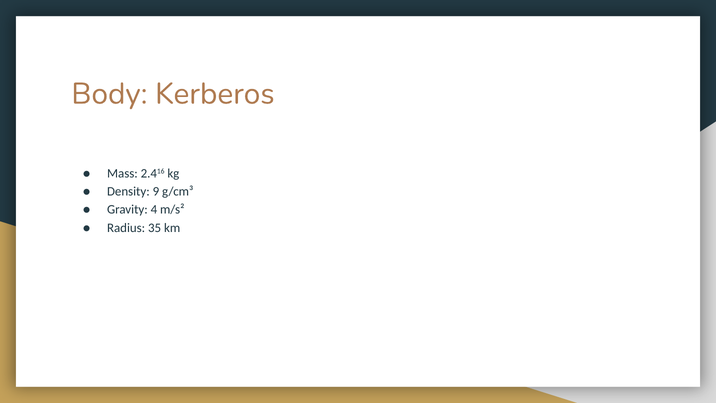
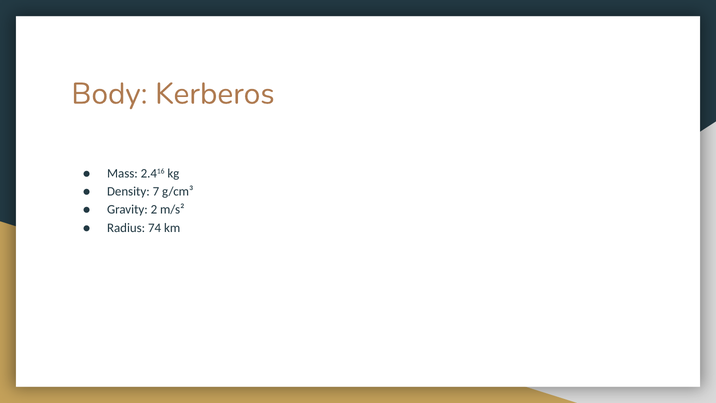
9: 9 -> 7
4: 4 -> 2
35: 35 -> 74
